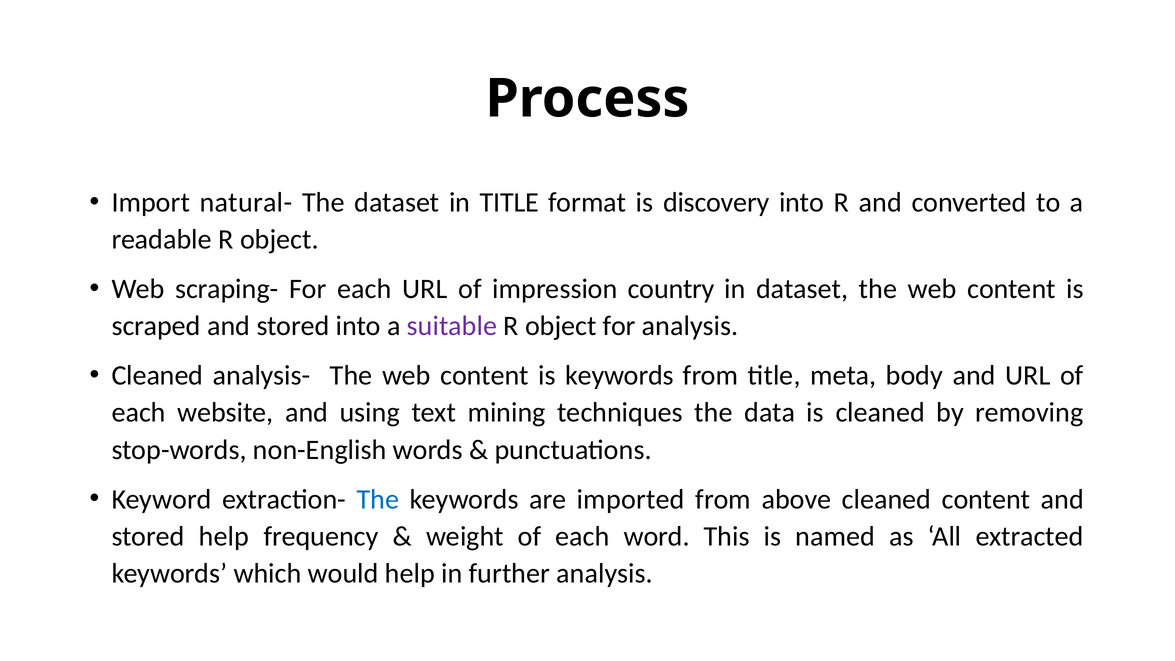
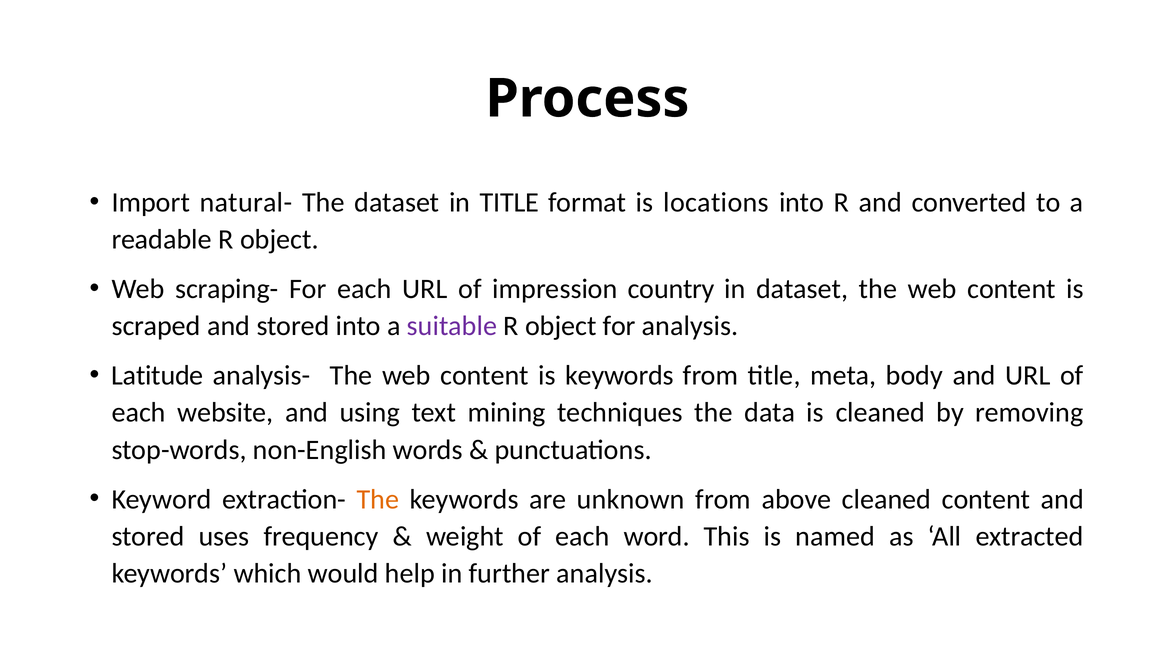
discovery: discovery -> locations
Cleaned at (157, 376): Cleaned -> Latitude
The at (378, 499) colour: blue -> orange
imported: imported -> unknown
stored help: help -> uses
